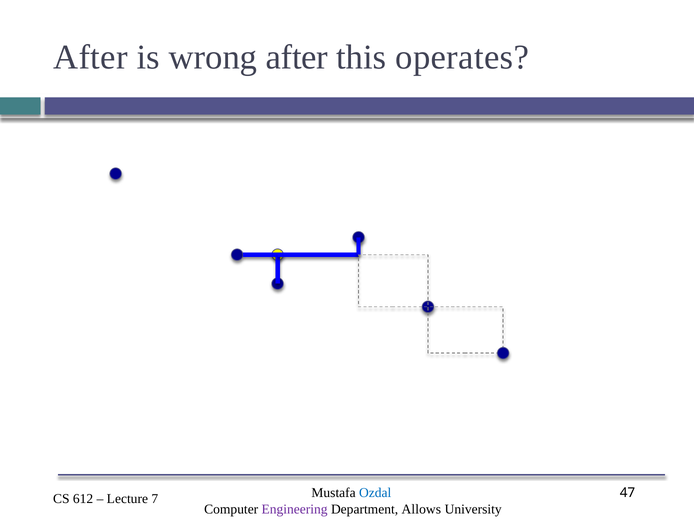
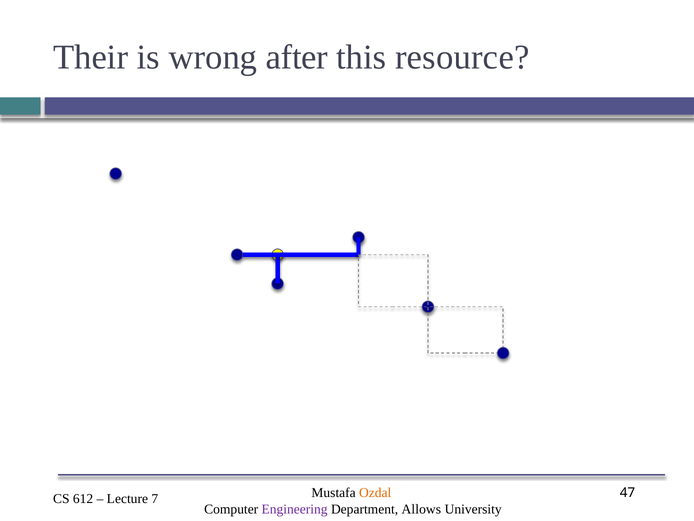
After at (90, 57): After -> Their
operates: operates -> resource
Ozdal colour: blue -> orange
